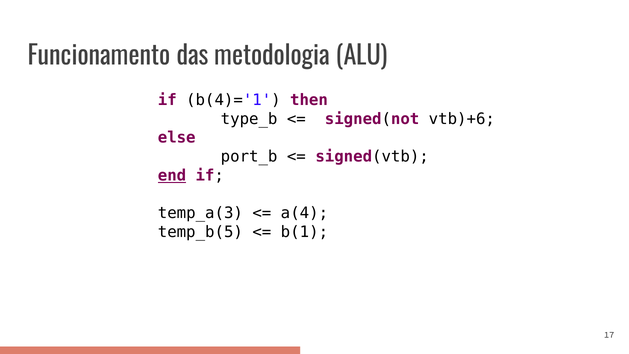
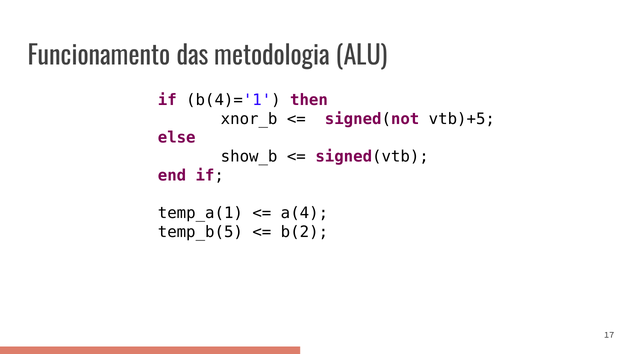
type_b: type_b -> xnor_b
vtb)+6: vtb)+6 -> vtb)+5
port_b: port_b -> show_b
end underline: present -> none
temp_a(3: temp_a(3 -> temp_a(1
b(1: b(1 -> b(2
